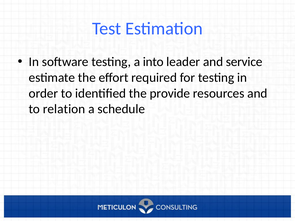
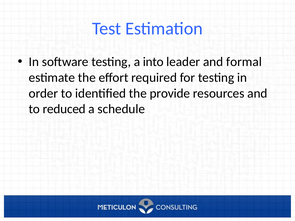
service: service -> formal
relation: relation -> reduced
